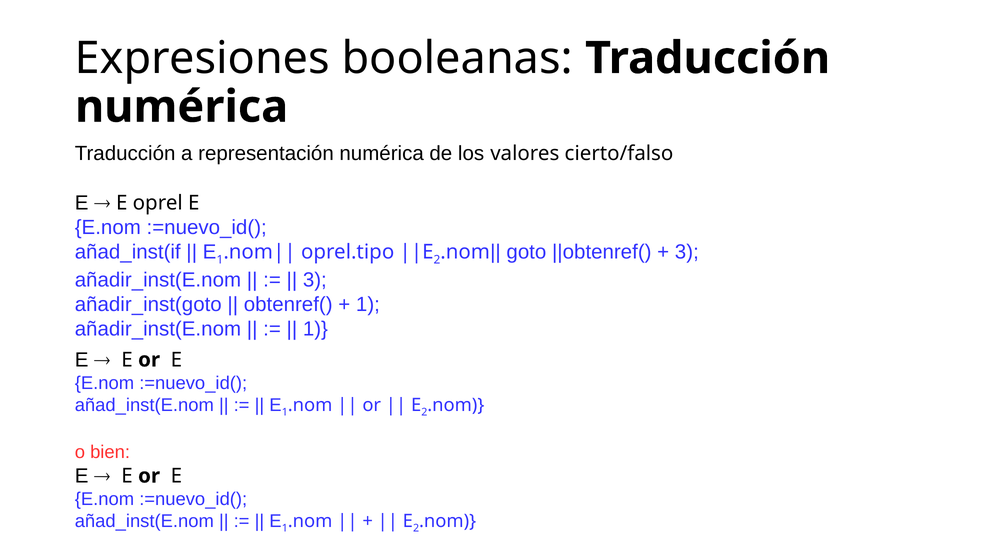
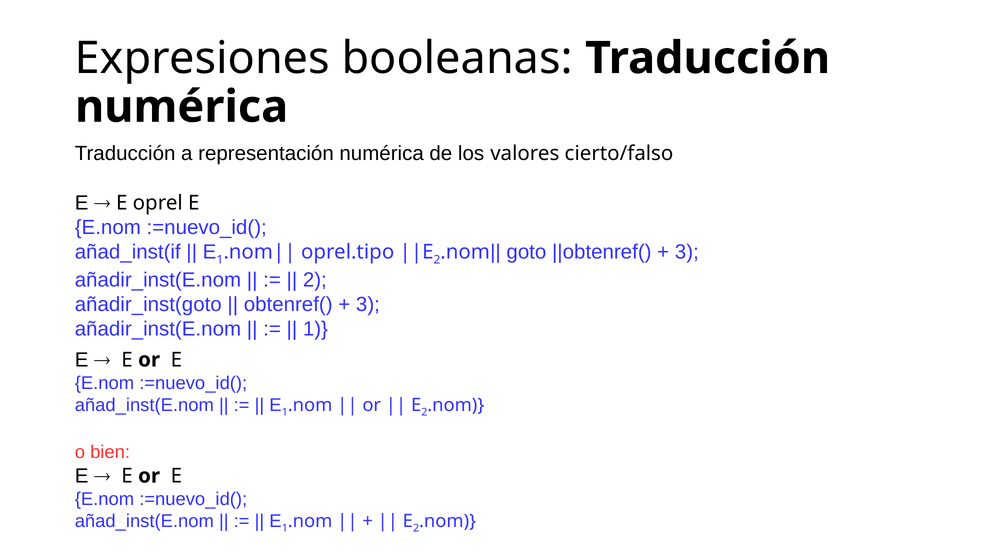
3 at (315, 280): 3 -> 2
1 at (368, 305): 1 -> 3
